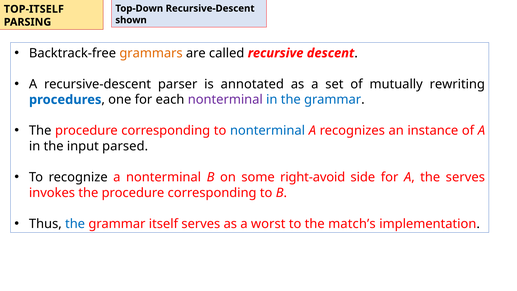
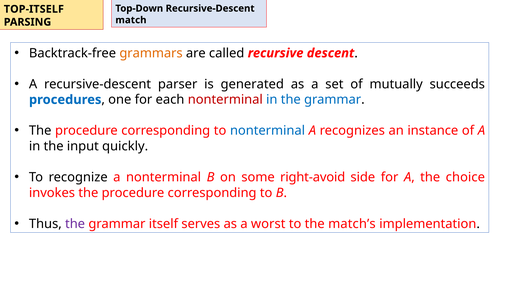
shown: shown -> match
annotated: annotated -> generated
rewriting: rewriting -> succeeds
nonterminal at (225, 100) colour: purple -> red
parsed: parsed -> quickly
the serves: serves -> choice
the at (75, 224) colour: blue -> purple
